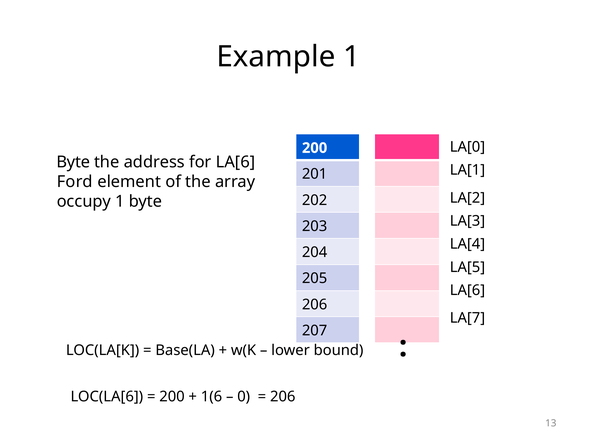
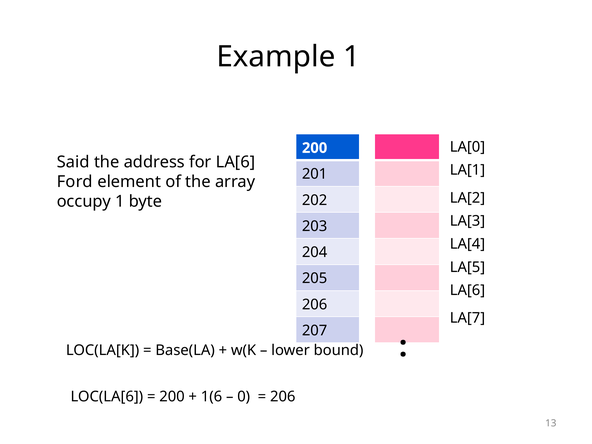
Byte at (73, 162): Byte -> Said
